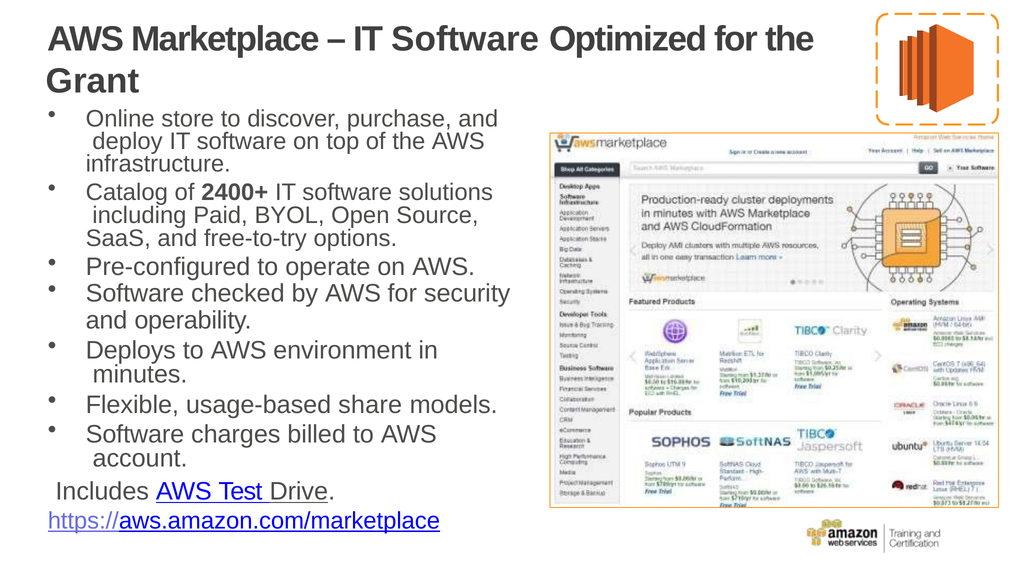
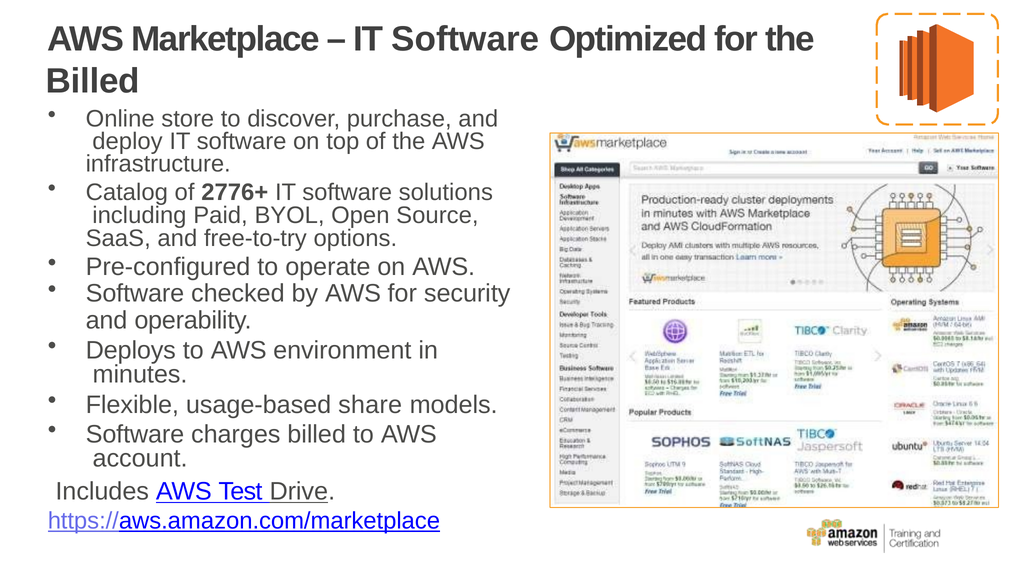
Grant at (93, 81): Grant -> Billed
2400+: 2400+ -> 2776+
